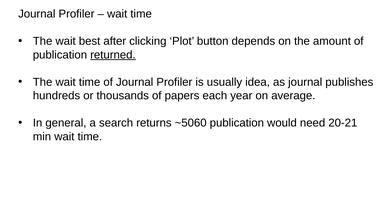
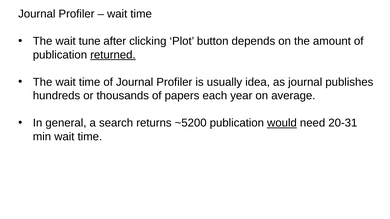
best: best -> tune
~5060: ~5060 -> ~5200
would underline: none -> present
20-21: 20-21 -> 20-31
